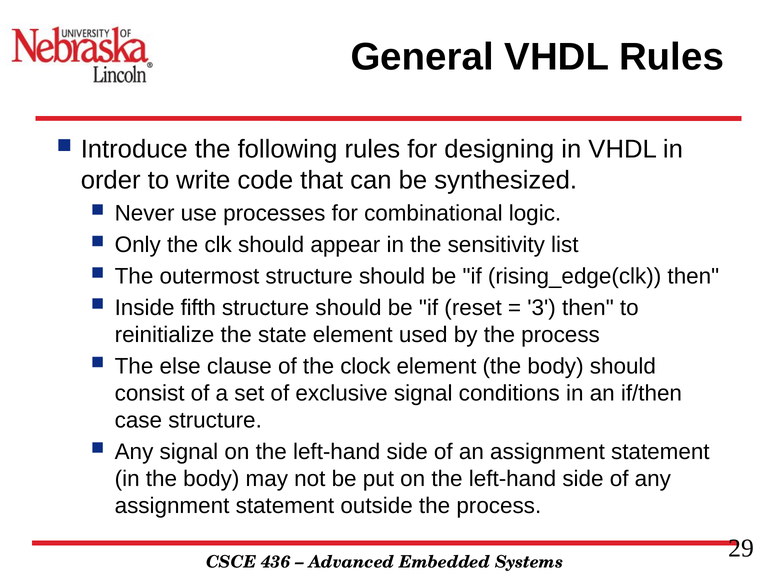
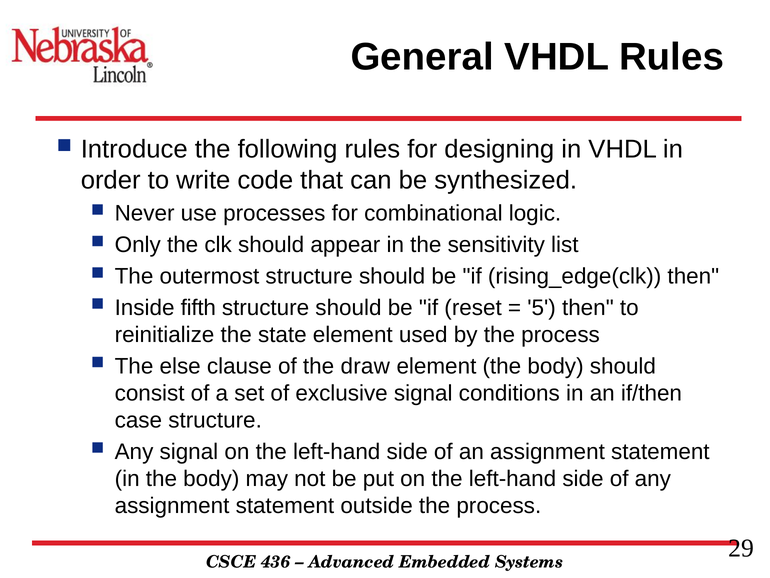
3: 3 -> 5
clock: clock -> draw
